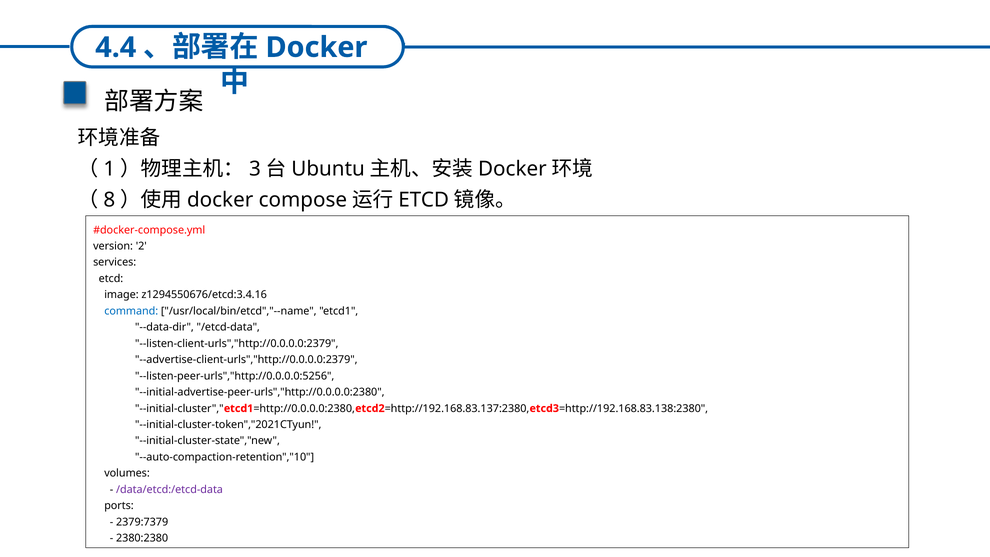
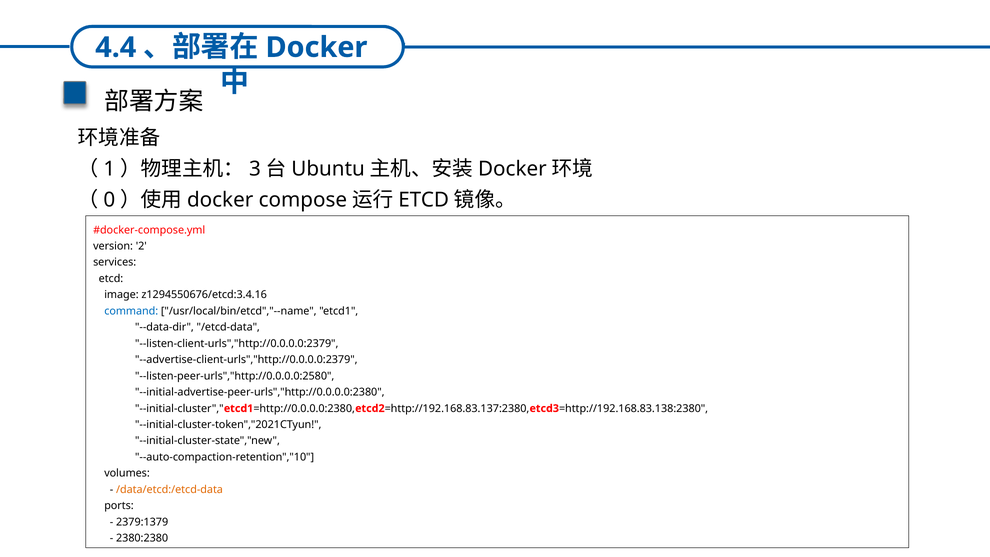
8: 8 -> 0
--listen-peer-urls","http://0.0.0.0:5256: --listen-peer-urls","http://0.0.0.0:5256 -> --listen-peer-urls","http://0.0.0.0:2580
/data/etcd:/etcd-data colour: purple -> orange
2379:7379: 2379:7379 -> 2379:1379
